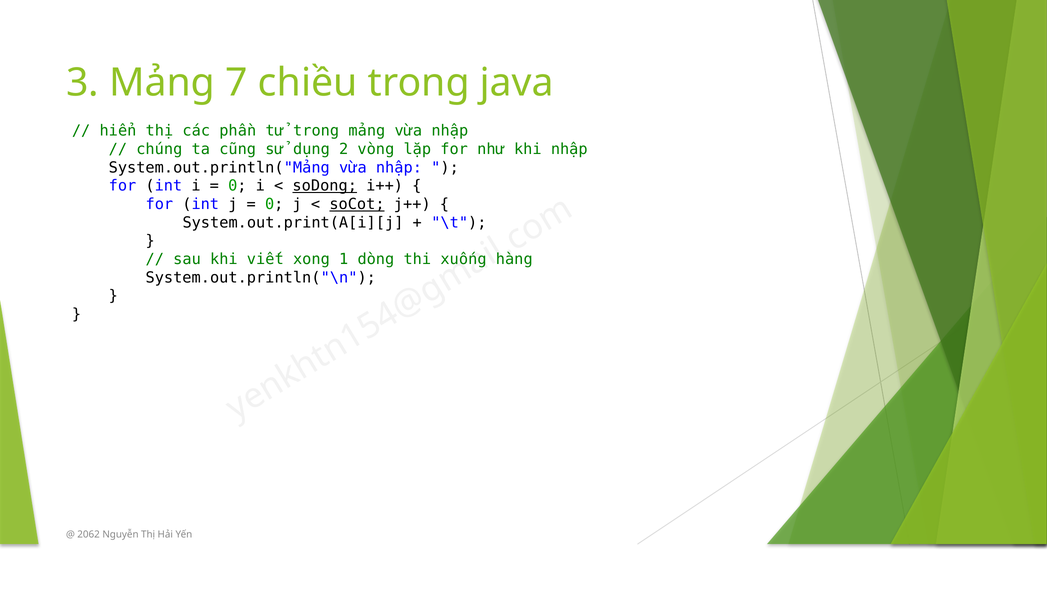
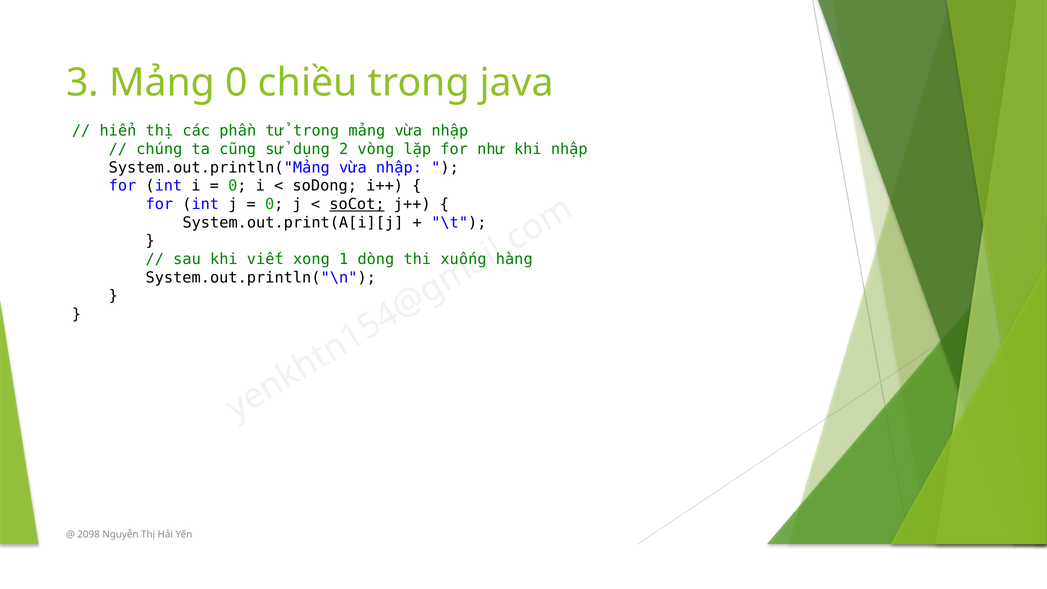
Mảng 7: 7 -> 0
soDong underline: present -> none
2062: 2062 -> 2098
